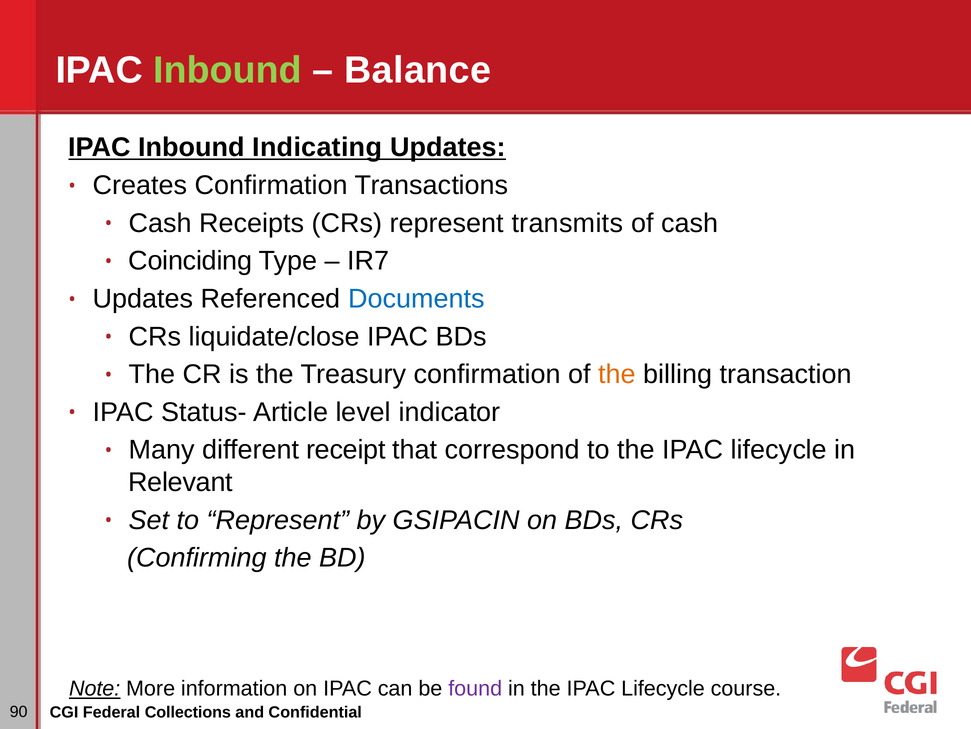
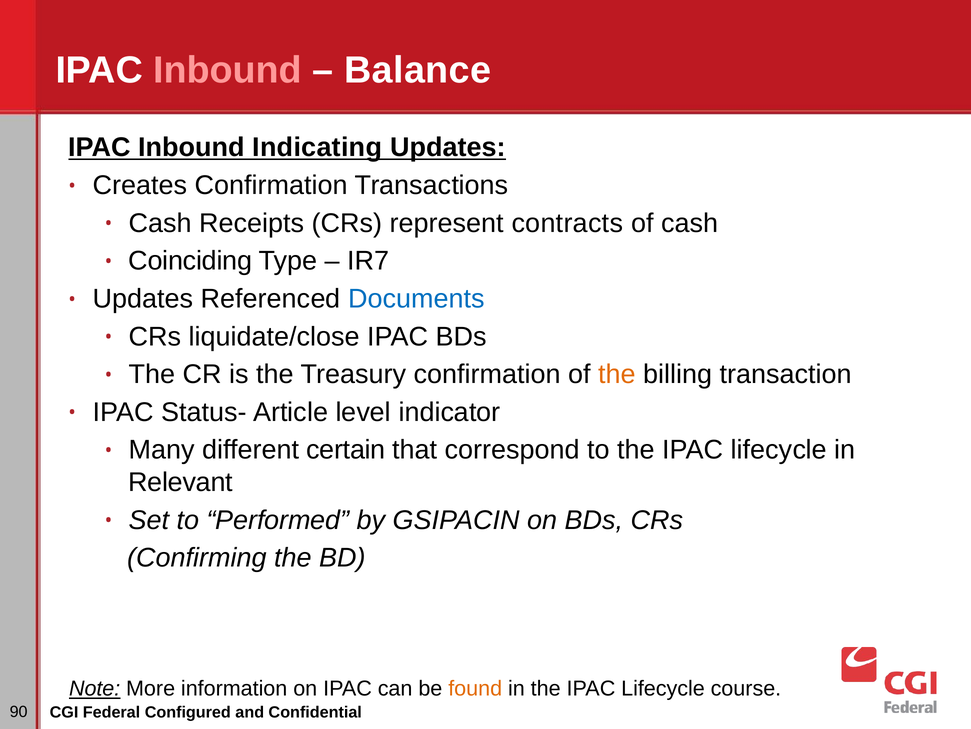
Inbound at (228, 70) colour: light green -> pink
transmits: transmits -> contracts
receipt: receipt -> certain
to Represent: Represent -> Performed
found colour: purple -> orange
Collections: Collections -> Configured
